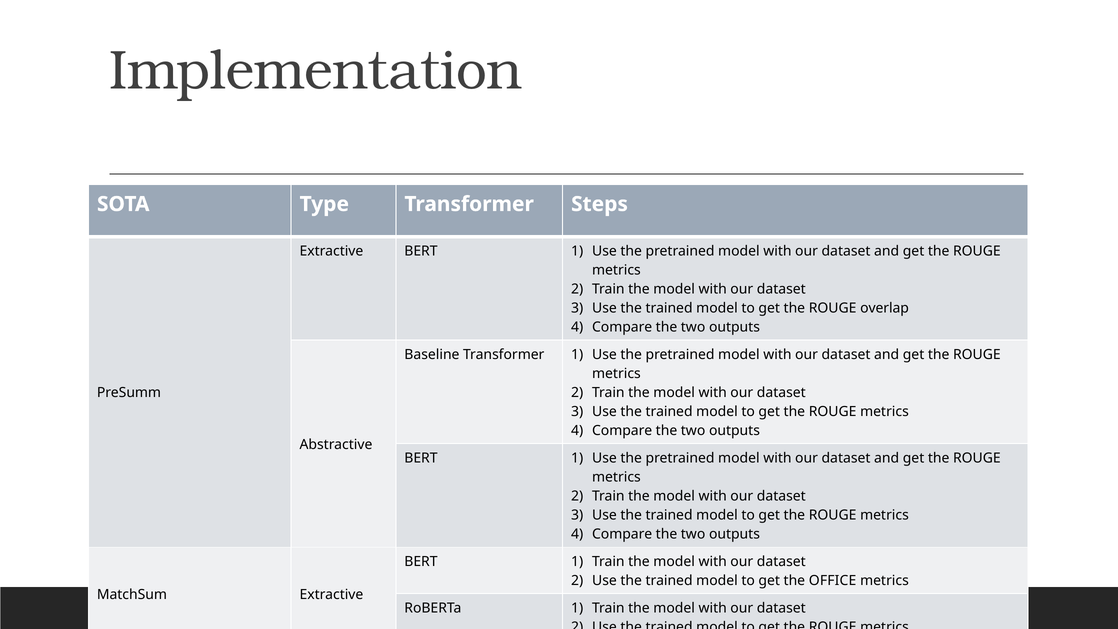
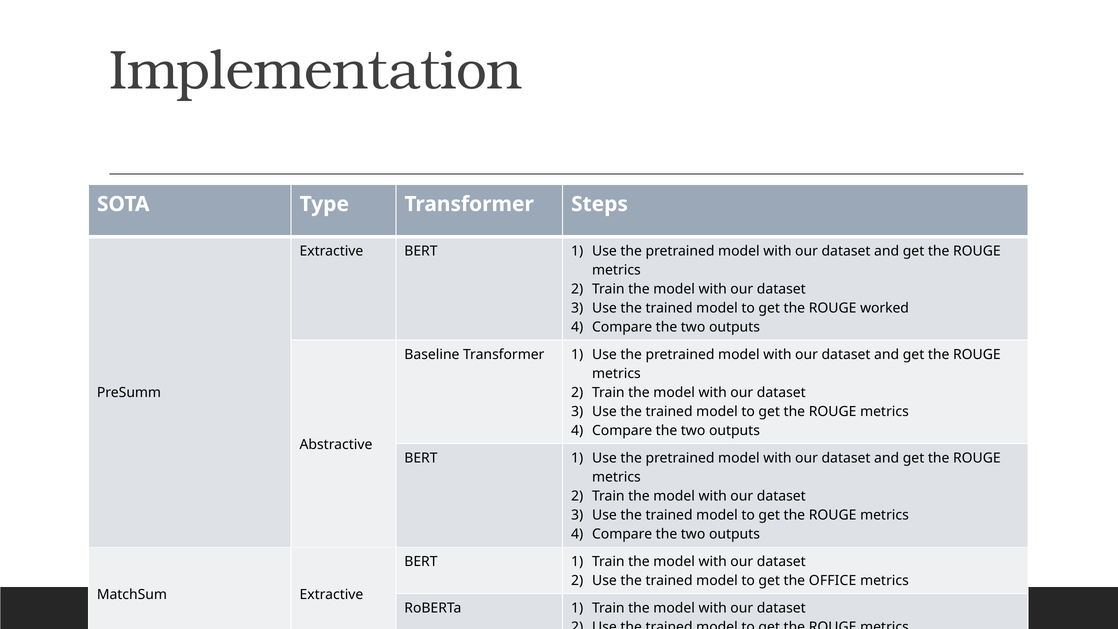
overlap: overlap -> worked
